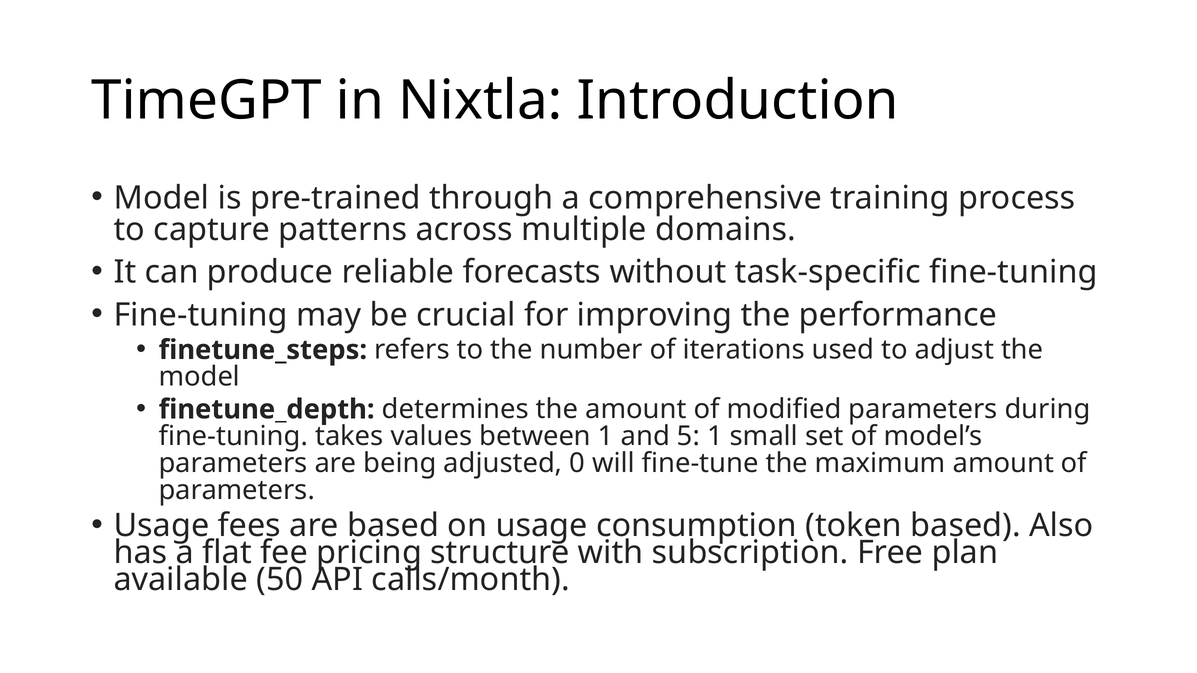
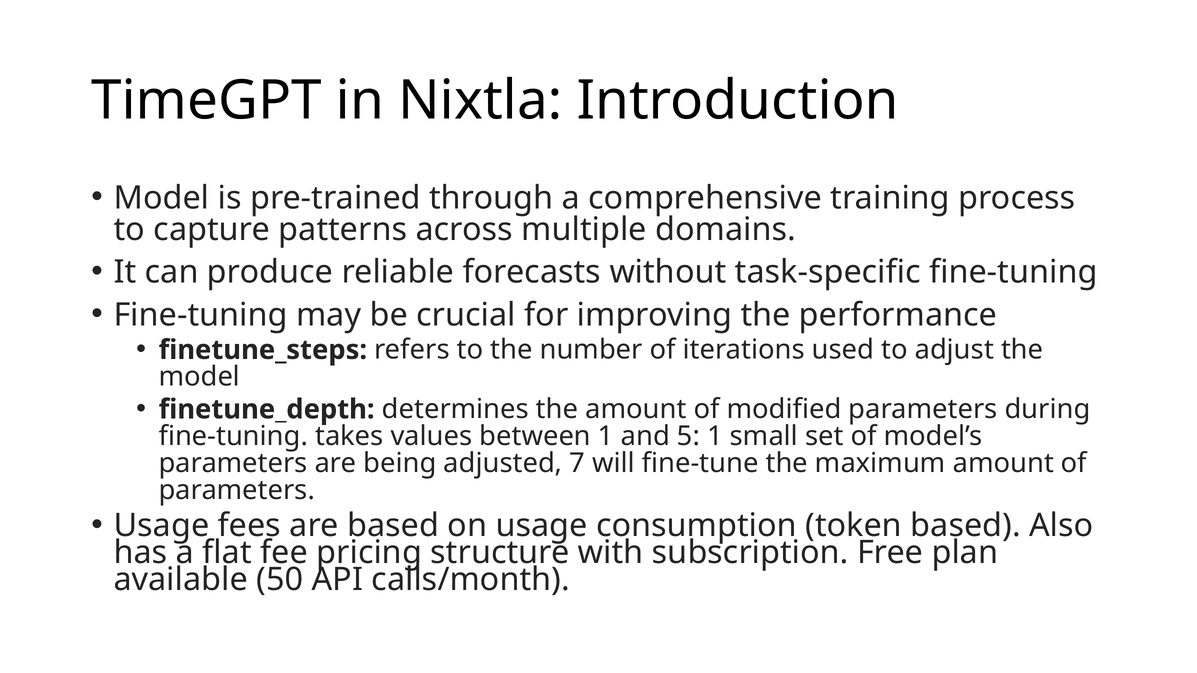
0: 0 -> 7
